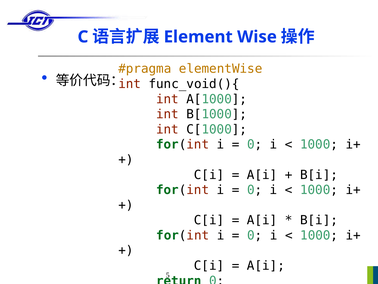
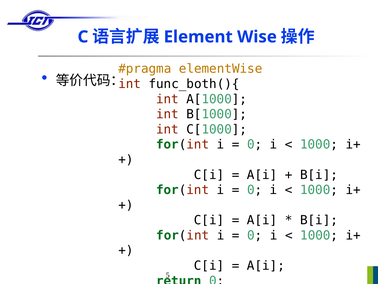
func_void(){: func_void(){ -> func_both(){
